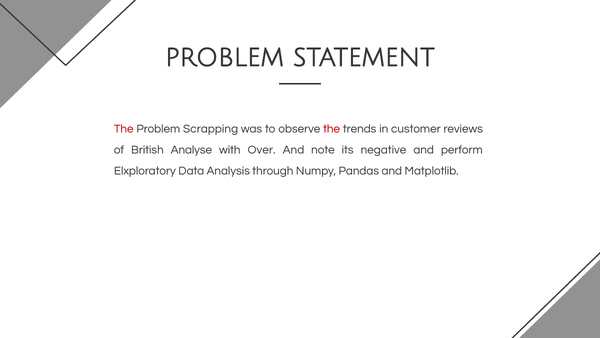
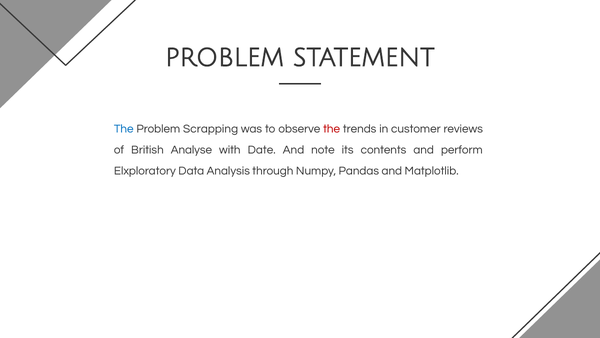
The at (124, 129) colour: red -> blue
Over: Over -> Date
negative: negative -> contents
